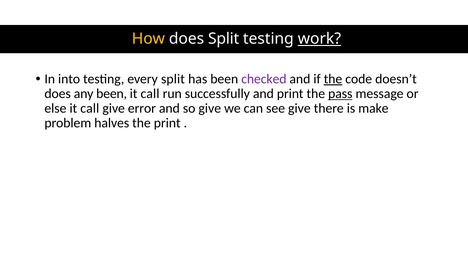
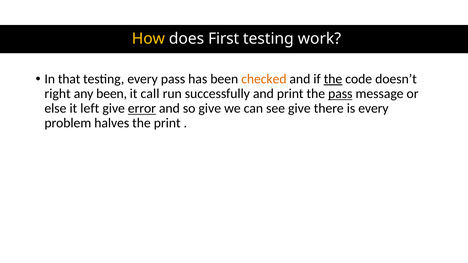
does Split: Split -> First
work underline: present -> none
into: into -> that
every split: split -> pass
checked colour: purple -> orange
does at (58, 94): does -> right
else it call: call -> left
error underline: none -> present
is make: make -> every
